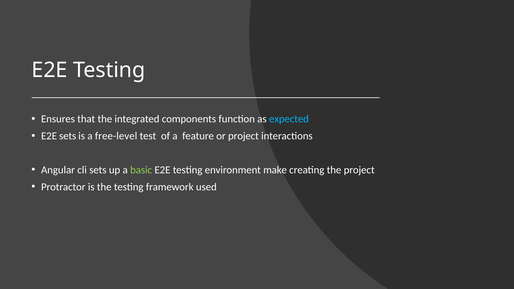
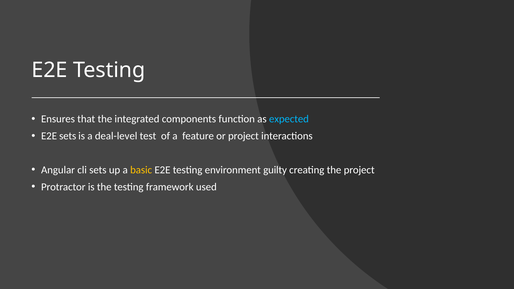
free-level: free-level -> deal-level
basic colour: light green -> yellow
make: make -> guilty
